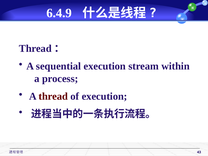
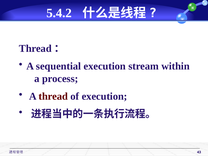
6.4.9: 6.4.9 -> 5.4.2
